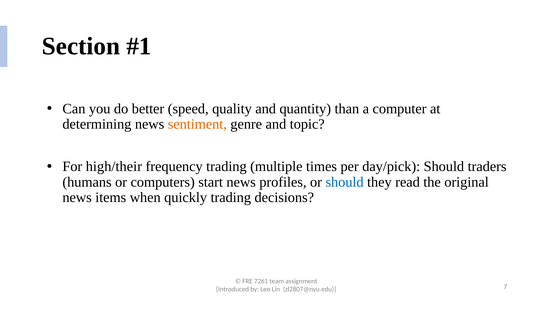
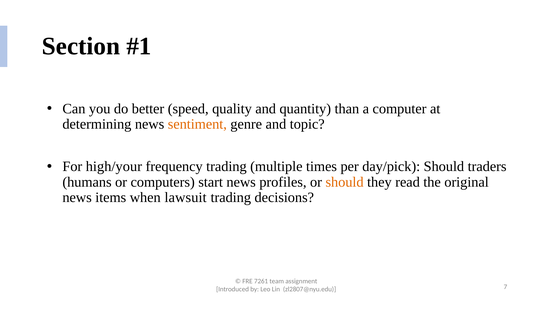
high/their: high/their -> high/your
should at (345, 182) colour: blue -> orange
quickly: quickly -> lawsuit
